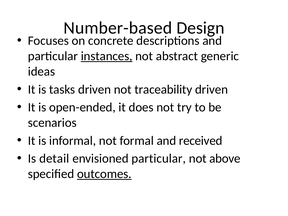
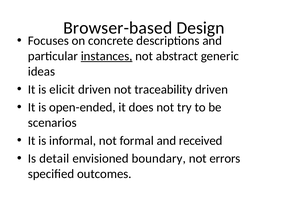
Number-based: Number-based -> Browser-based
tasks: tasks -> elicit
envisioned particular: particular -> boundary
above: above -> errors
outcomes underline: present -> none
